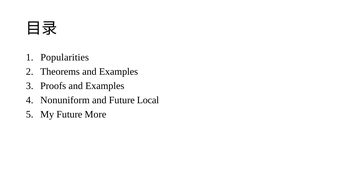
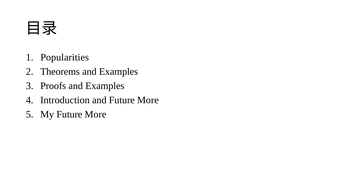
Nonuniform: Nonuniform -> Introduction
and Future Local: Local -> More
